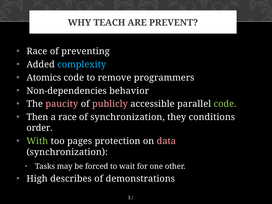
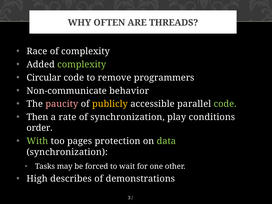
TEACH: TEACH -> OFTEN
PREVENT: PREVENT -> THREADS
of preventing: preventing -> complexity
complexity at (82, 65) colour: light blue -> light green
Atomics: Atomics -> Circular
Non-dependencies: Non-dependencies -> Non-communicate
publicly colour: pink -> yellow
a race: race -> rate
they: they -> play
data colour: pink -> light green
